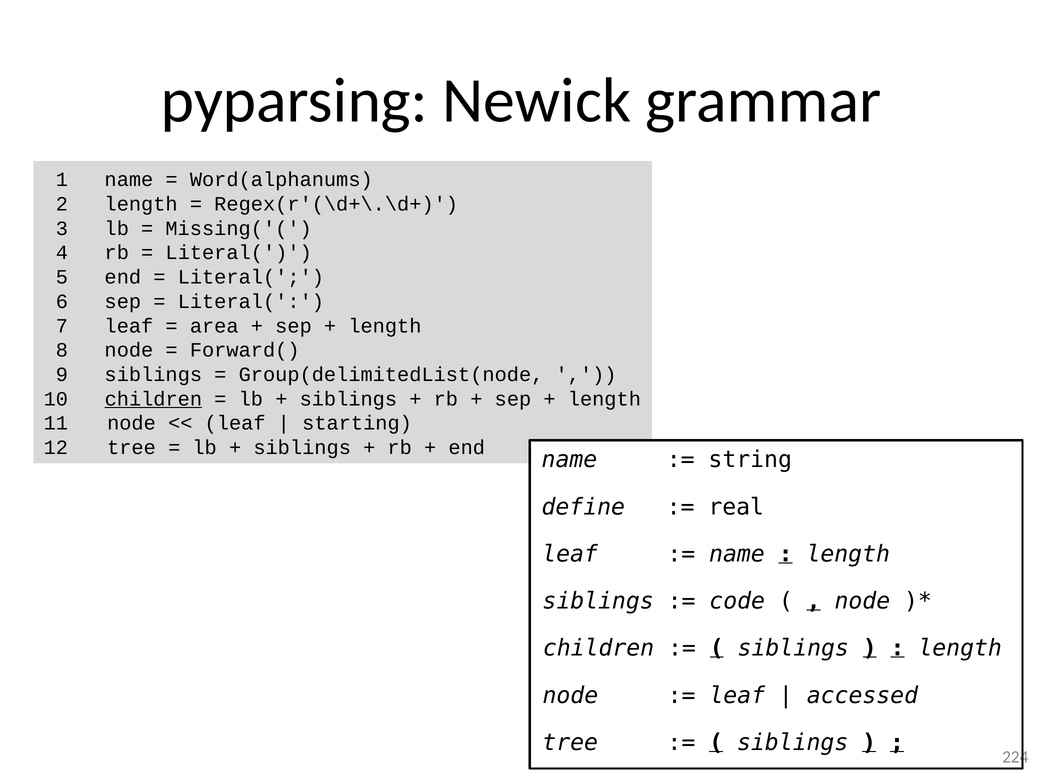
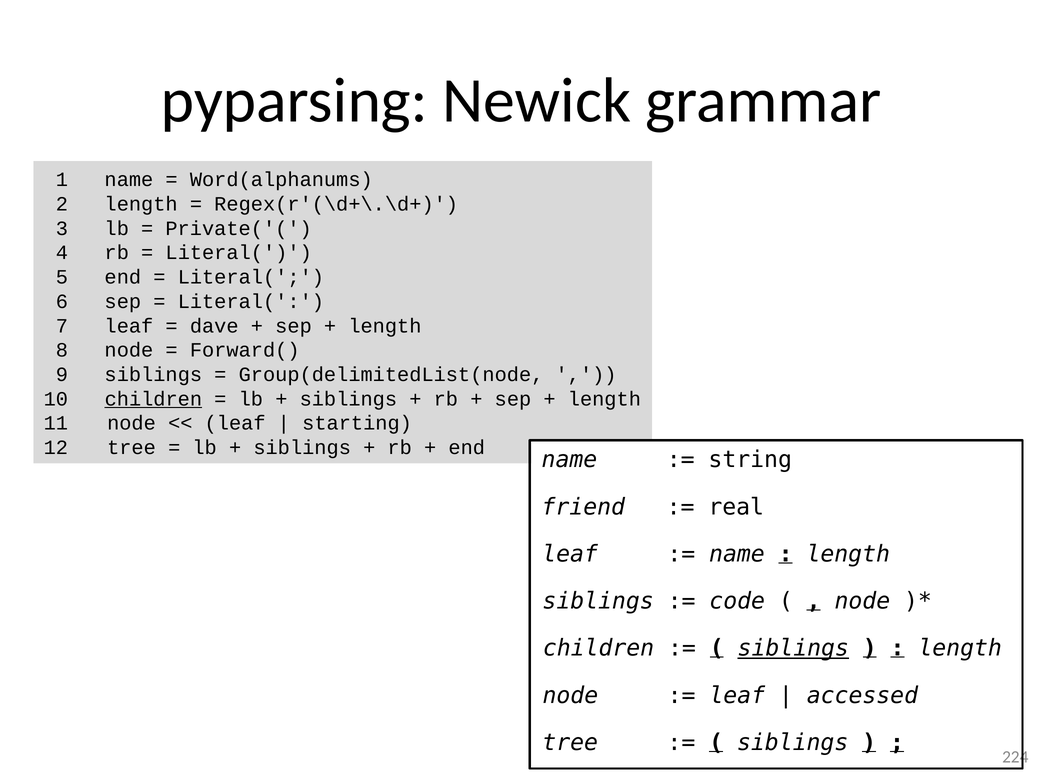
Missing('(: Missing('( -> Private('(
area: area -> dave
define: define -> friend
siblings at (793, 649) underline: none -> present
